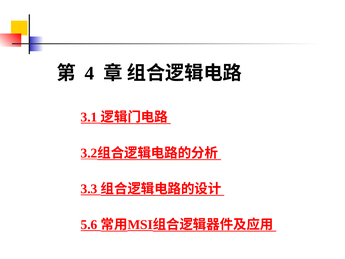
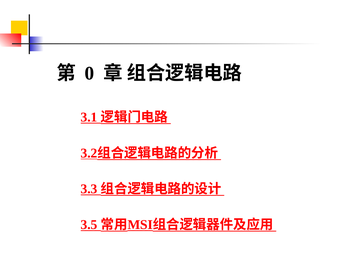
4: 4 -> 0
5.6: 5.6 -> 3.5
